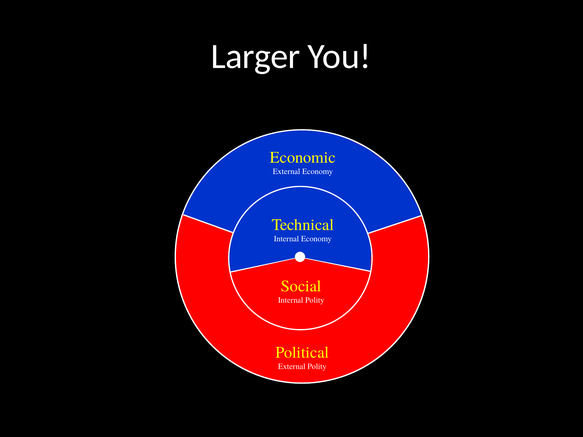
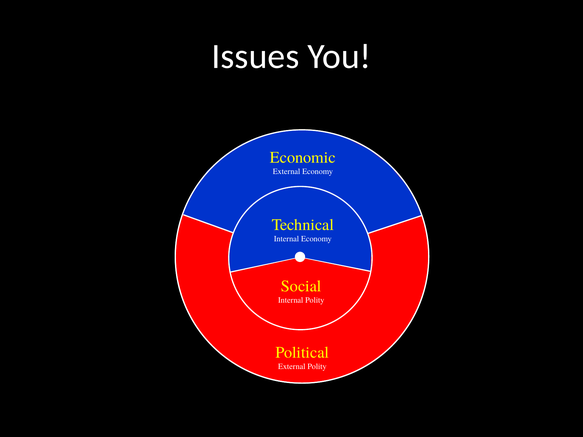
Larger: Larger -> Issues
